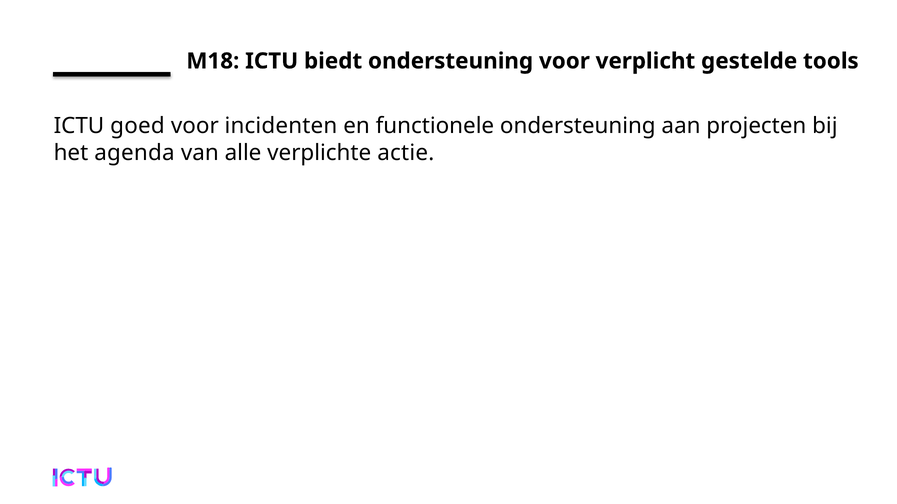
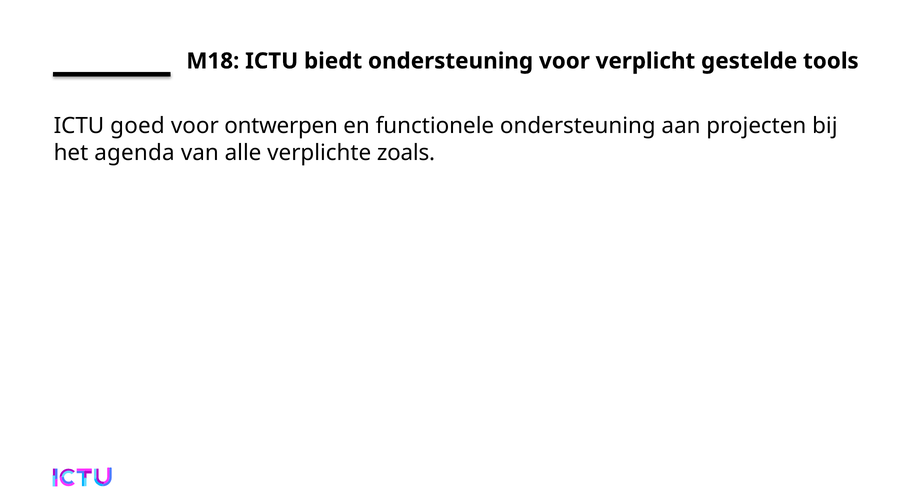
incidenten: incidenten -> ontwerpen
actie: actie -> zoals
